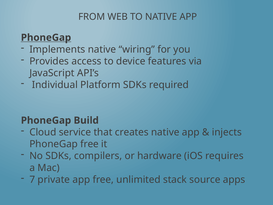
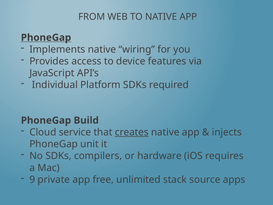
creates underline: none -> present
PhoneGap free: free -> unit
7: 7 -> 9
